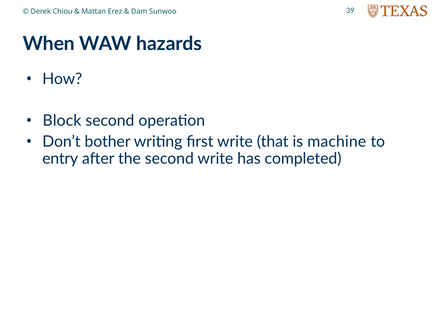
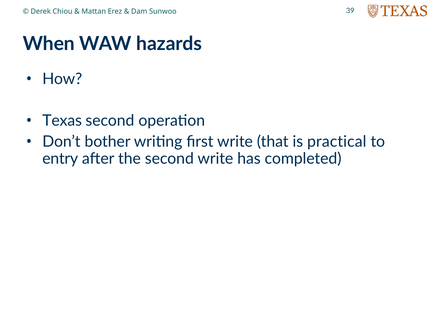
Block: Block -> Texas
machine: machine -> practical
